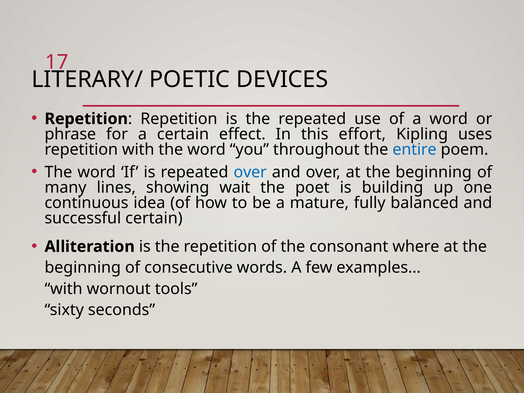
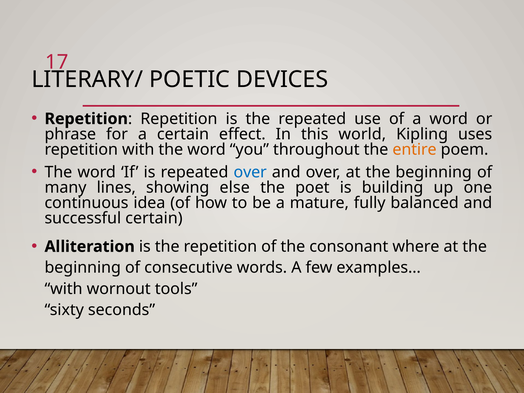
effort: effort -> world
entire colour: blue -> orange
wait: wait -> else
